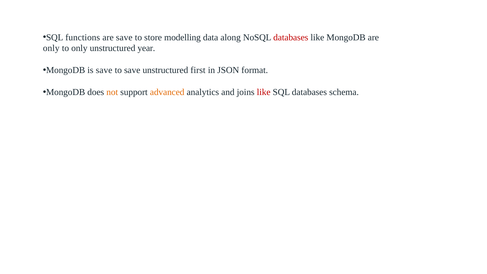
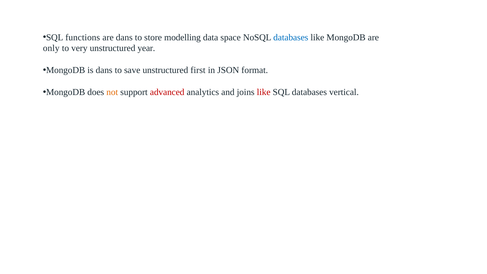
are save: save -> dans
along: along -> space
databases at (291, 37) colour: red -> blue
to only: only -> very
is save: save -> dans
advanced colour: orange -> red
schema: schema -> vertical
